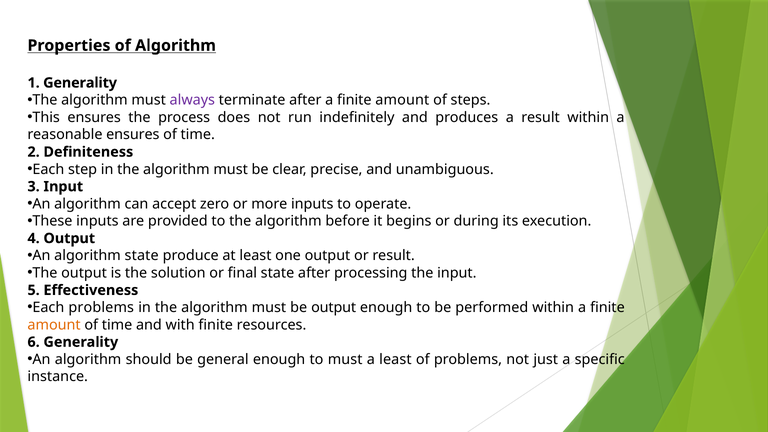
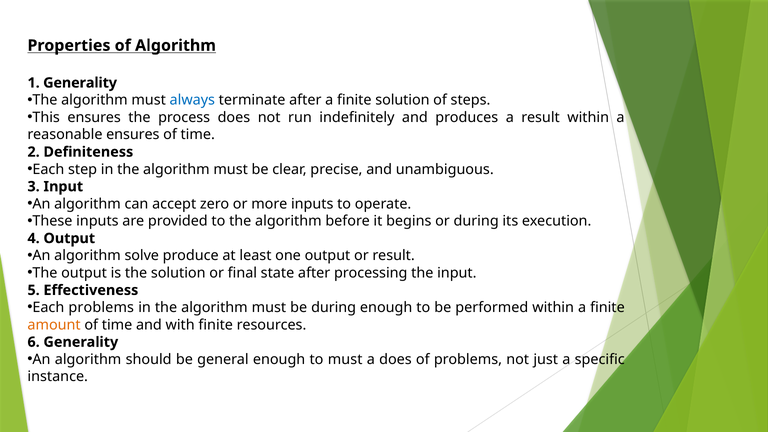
always colour: purple -> blue
after a finite amount: amount -> solution
algorithm state: state -> solve
be output: output -> during
a least: least -> does
